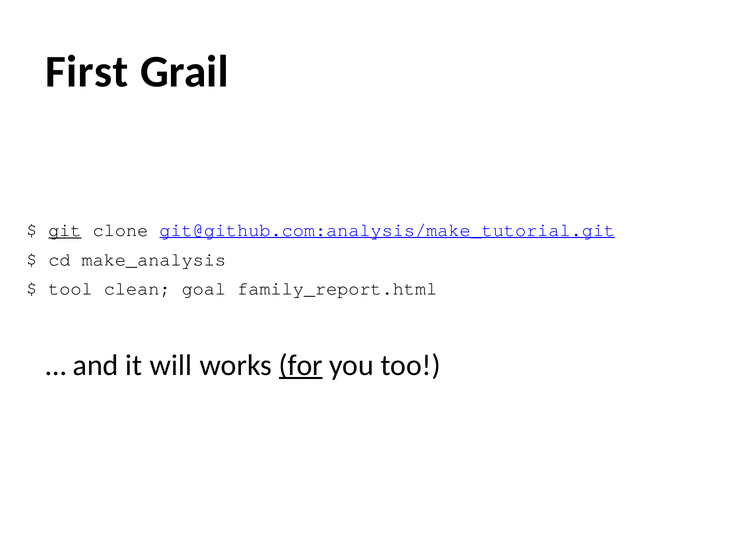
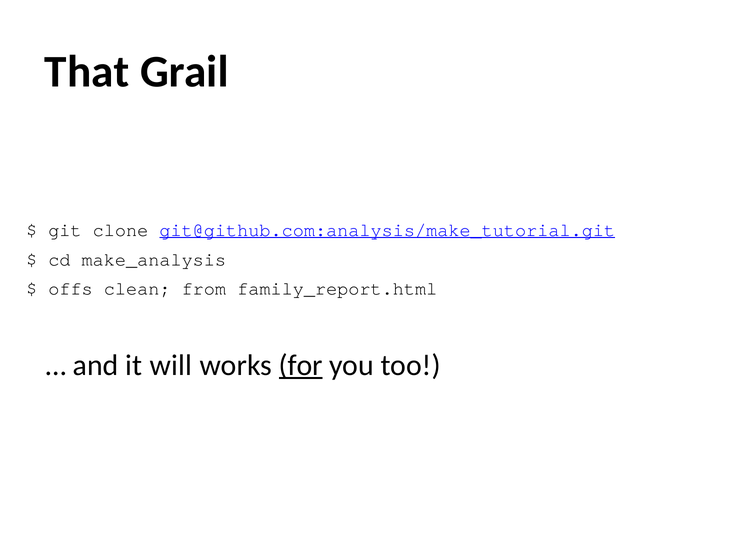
First: First -> That
git underline: present -> none
tool: tool -> offs
goal: goal -> from
